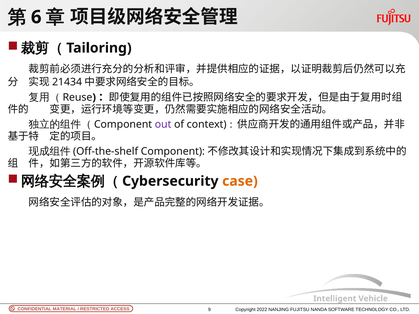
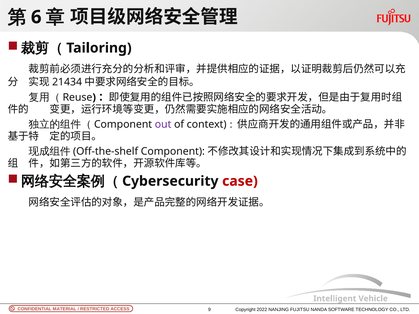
case colour: orange -> red
